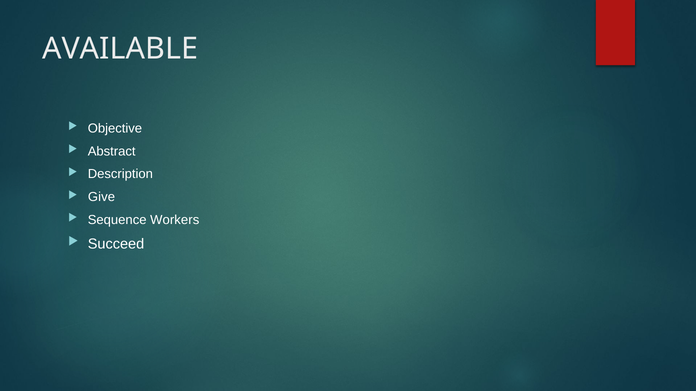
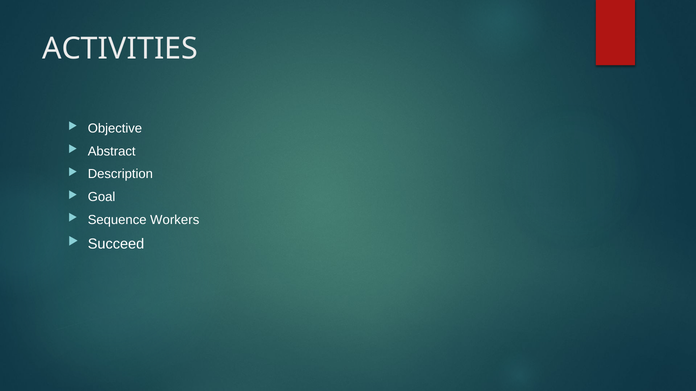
AVAILABLE: AVAILABLE -> ACTIVITIES
Give: Give -> Goal
